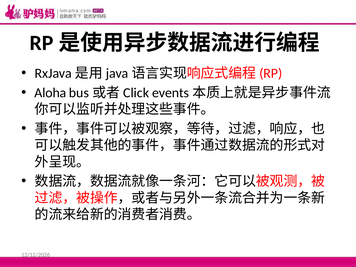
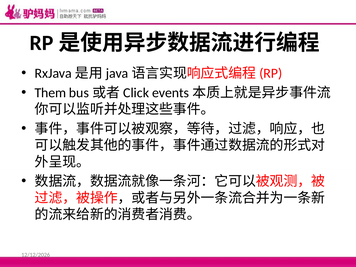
Aloha: Aloha -> Them
